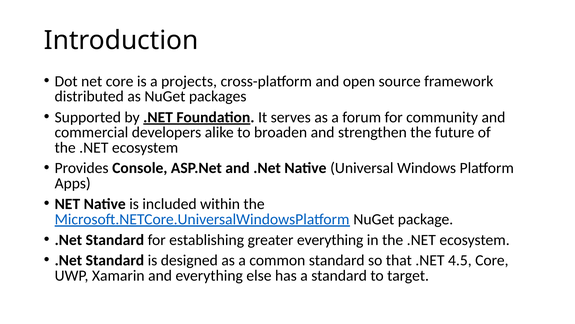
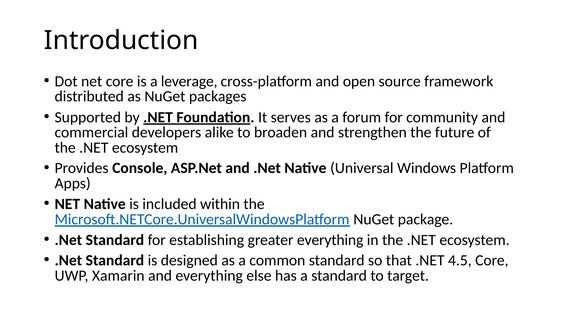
projects: projects -> leverage
